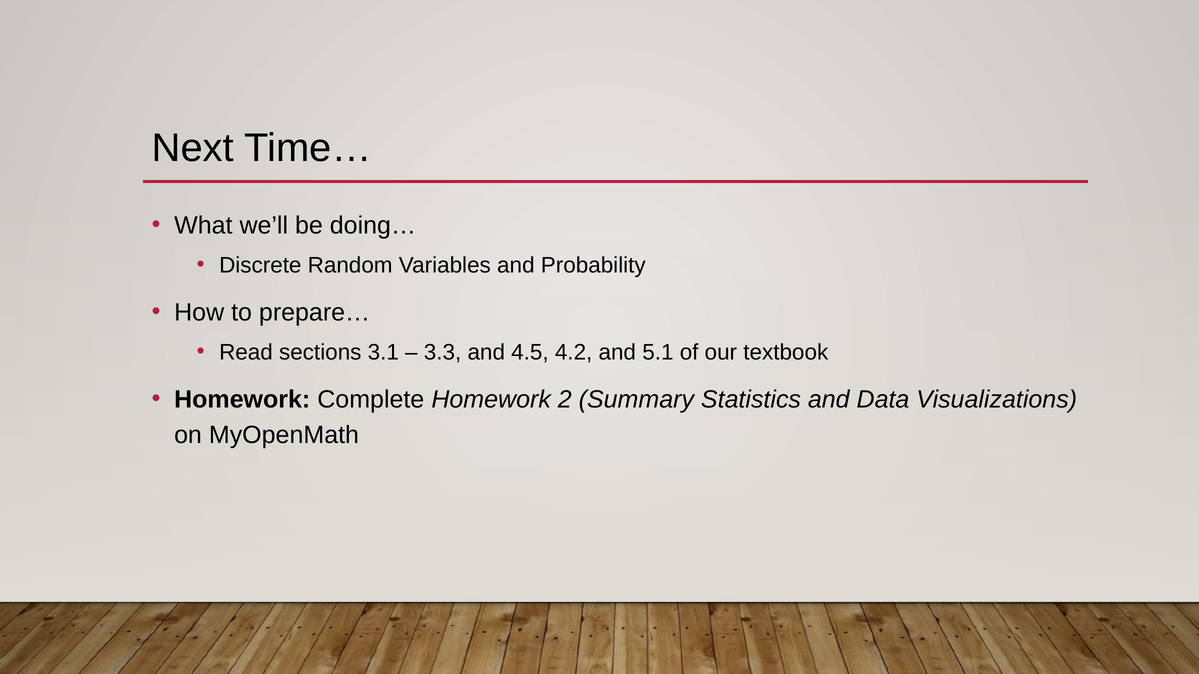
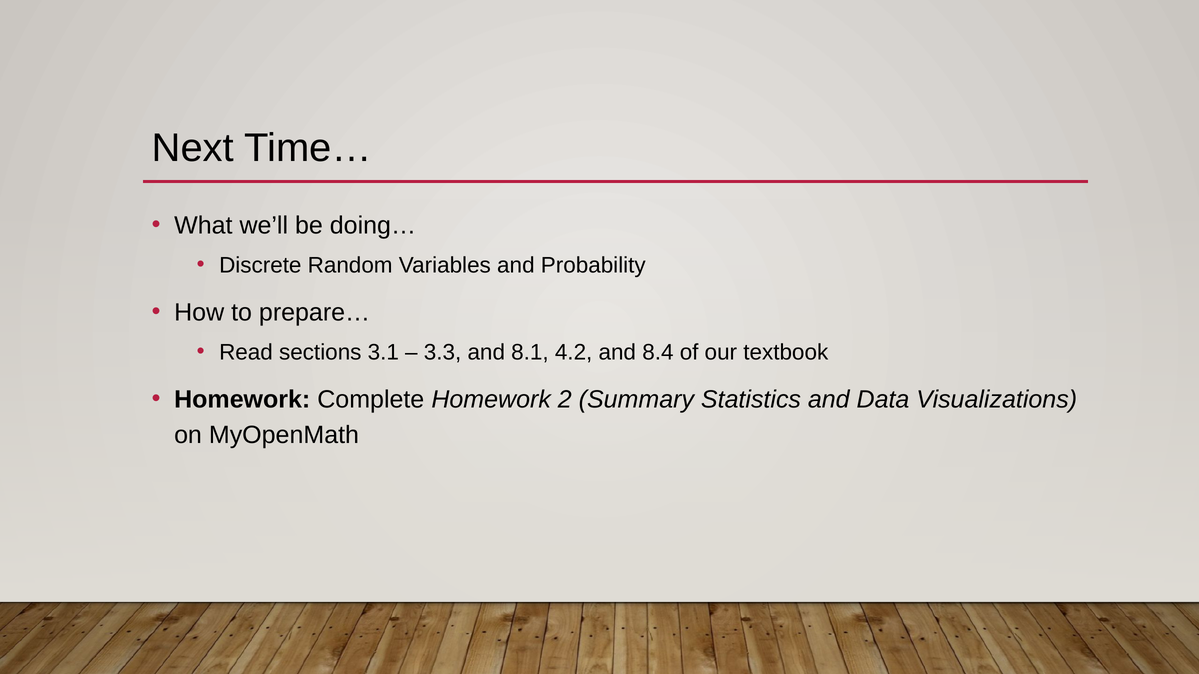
4.5: 4.5 -> 8.1
5.1: 5.1 -> 8.4
